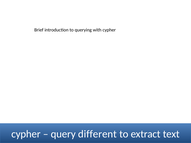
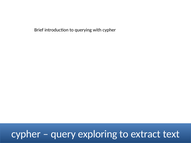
different: different -> exploring
